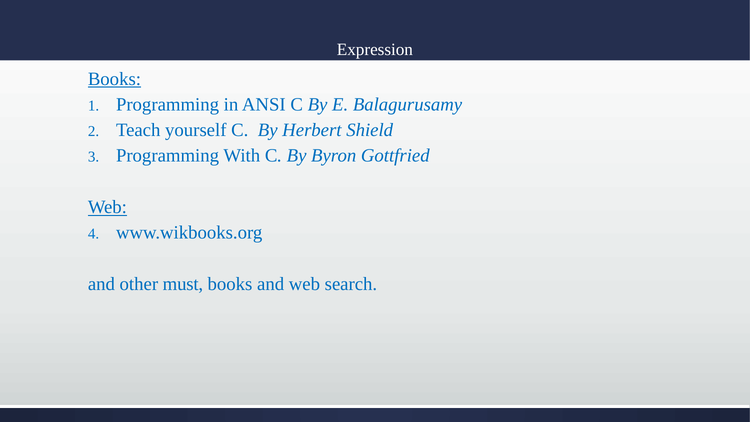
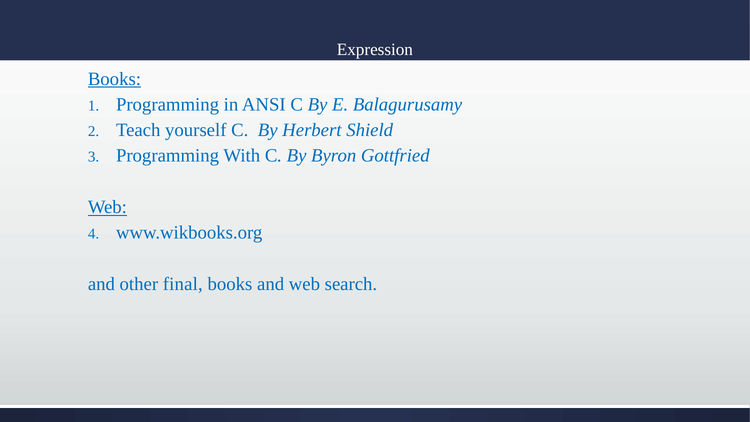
must: must -> final
